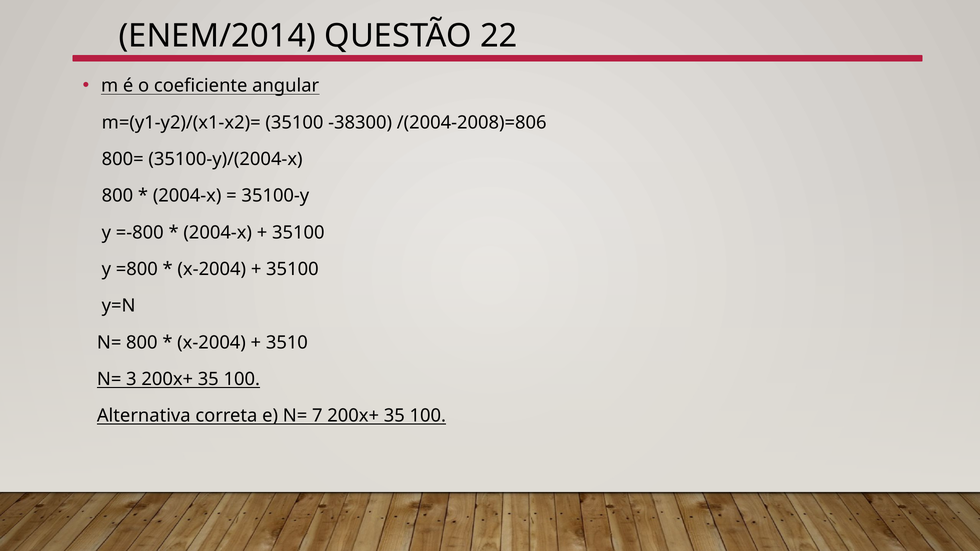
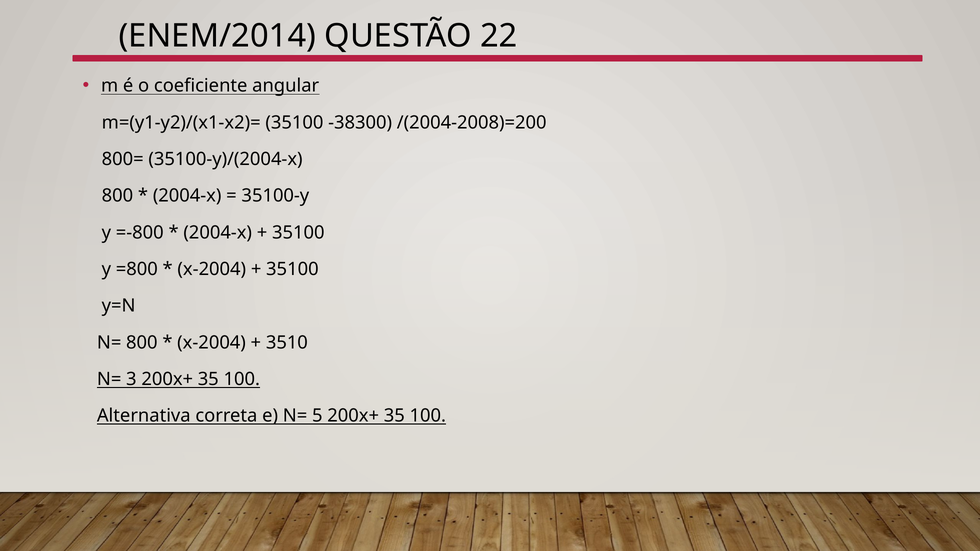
/(2004-2008)=806: /(2004-2008)=806 -> /(2004-2008)=200
7: 7 -> 5
